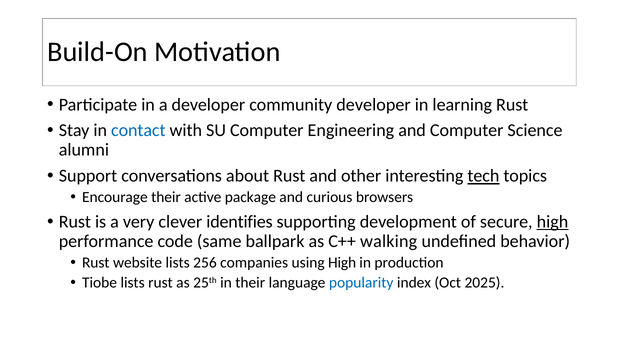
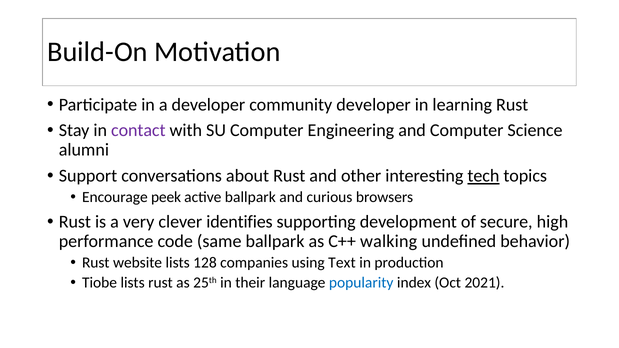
contact colour: blue -> purple
Encourage their: their -> peek
active package: package -> ballpark
high at (552, 222) underline: present -> none
256: 256 -> 128
using High: High -> Text
2025: 2025 -> 2021
